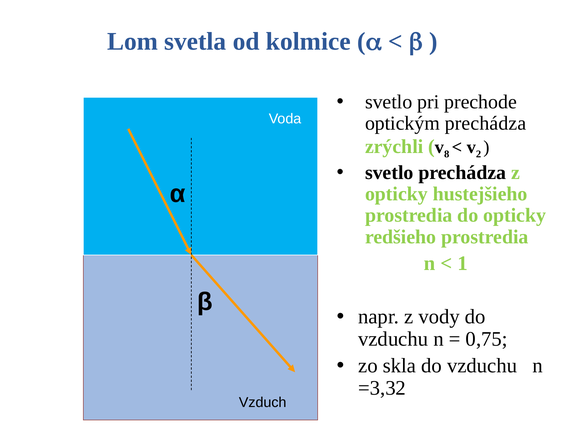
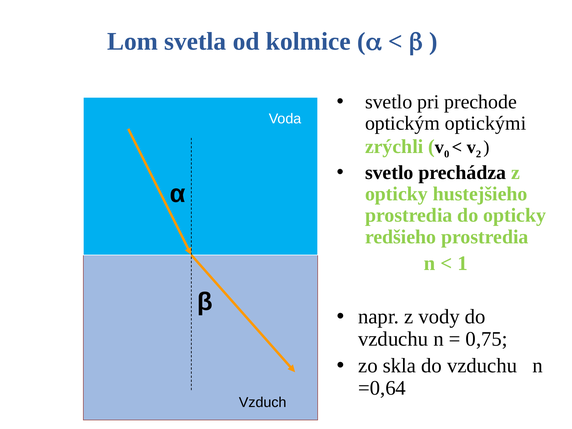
optickým prechádza: prechádza -> optickými
8: 8 -> 0
=3,32: =3,32 -> =0,64
